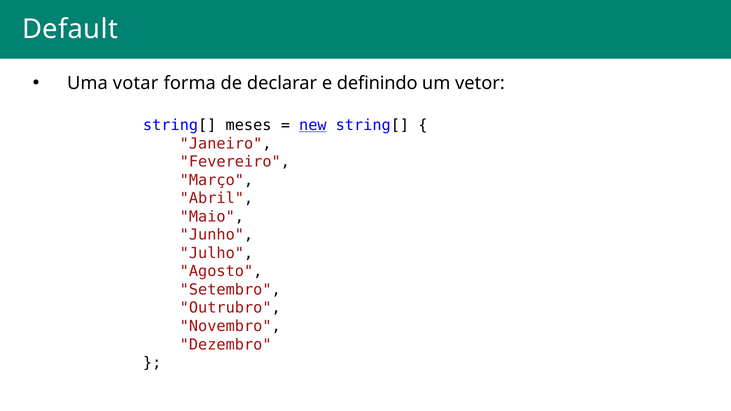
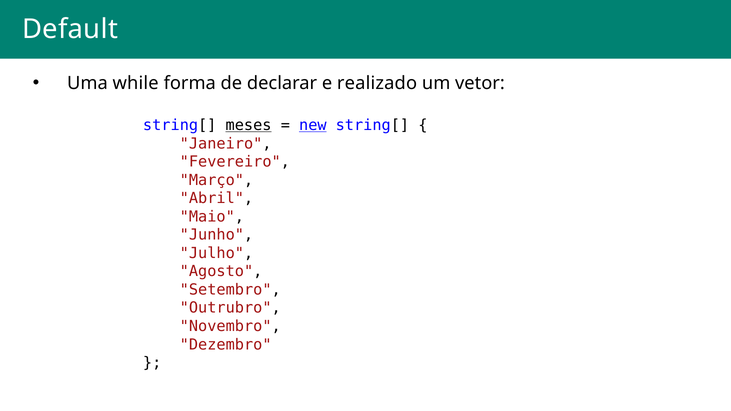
votar: votar -> while
definindo: definindo -> realizado
meses underline: none -> present
